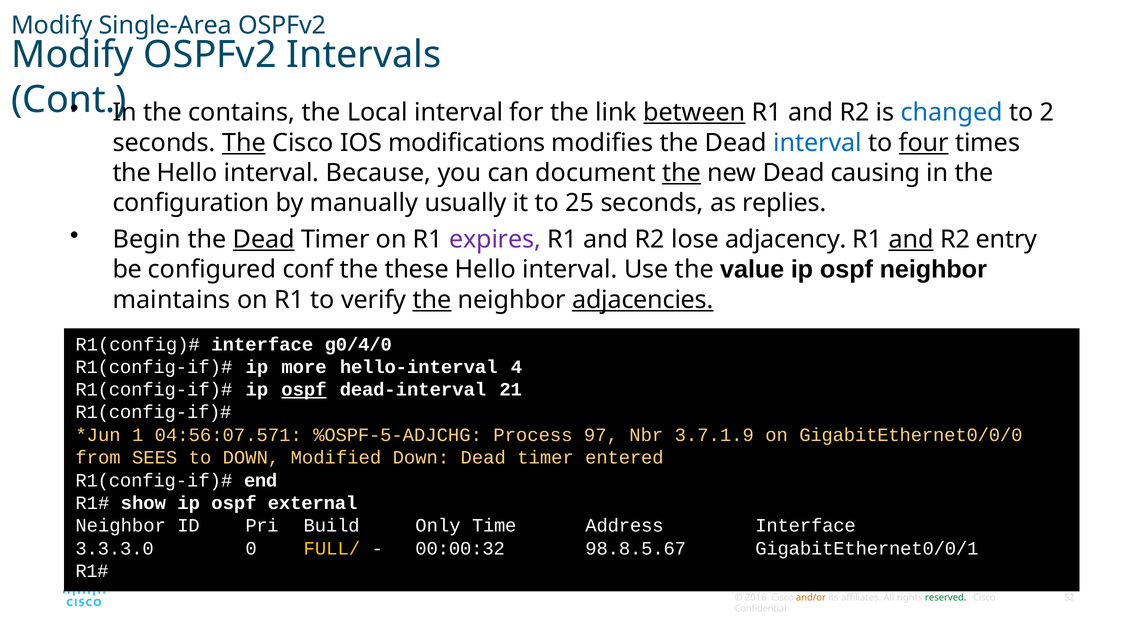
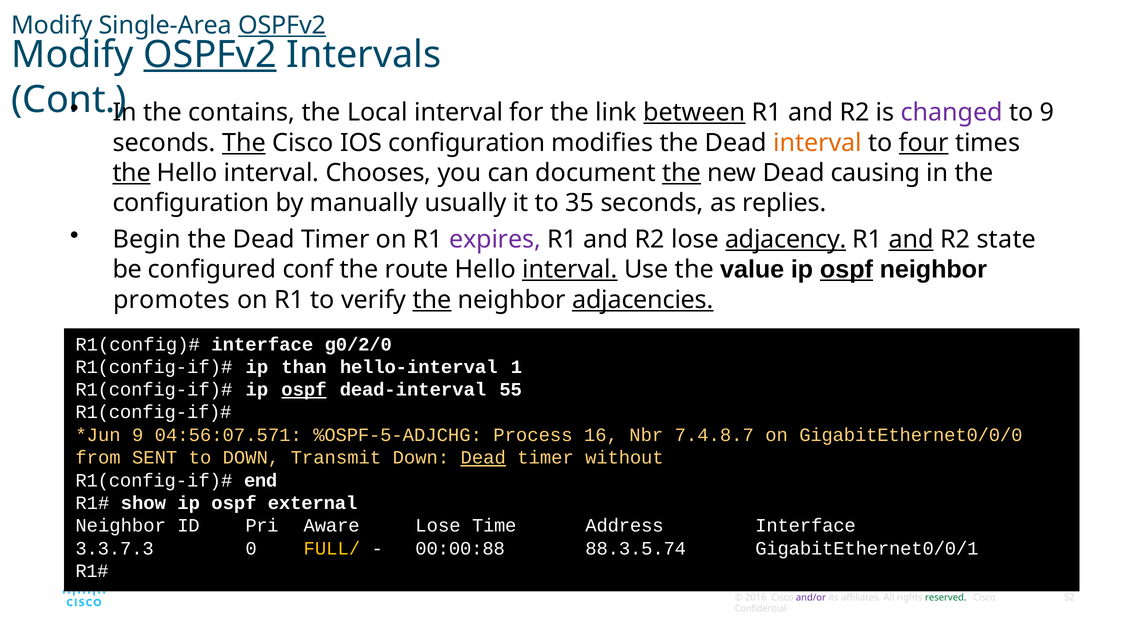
OSPFv2 at (282, 25) underline: none -> present
OSPFv2 at (210, 55) underline: none -> present
changed colour: blue -> purple
to 2: 2 -> 9
IOS modifications: modifications -> configuration
interval at (818, 143) colour: blue -> orange
the at (132, 173) underline: none -> present
Because: Because -> Chooses
25: 25 -> 35
Dead at (264, 239) underline: present -> none
adjacency underline: none -> present
entry: entry -> state
these: these -> route
interval at (570, 270) underline: none -> present
ospf at (846, 270) underline: none -> present
maintains: maintains -> promotes
g0/4/0: g0/4/0 -> g0/2/0
more: more -> than
4: 4 -> 1
21: 21 -> 55
1 at (138, 435): 1 -> 9
97: 97 -> 16
3.7.1.9: 3.7.1.9 -> 7.4.8.7
SEES: SEES -> SENT
Modified: Modified -> Transmit
Dead at (483, 458) underline: none -> present
entered: entered -> without
Build: Build -> Aware
Only at (438, 526): Only -> Lose
3.3.3.0: 3.3.3.0 -> 3.3.7.3
00:00:32: 00:00:32 -> 00:00:88
98.8.5.67: 98.8.5.67 -> 88.3.5.74
and/or colour: orange -> purple
